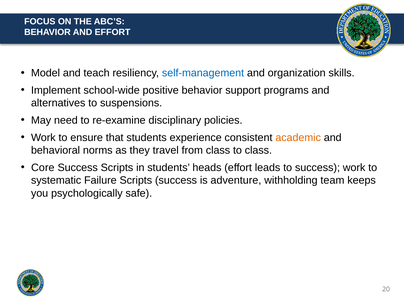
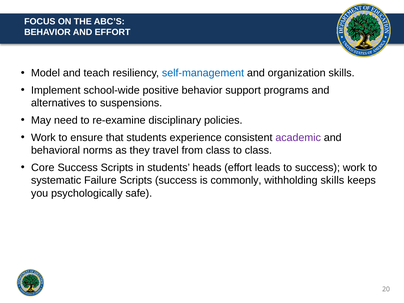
academic colour: orange -> purple
adventure: adventure -> commonly
withholding team: team -> skills
